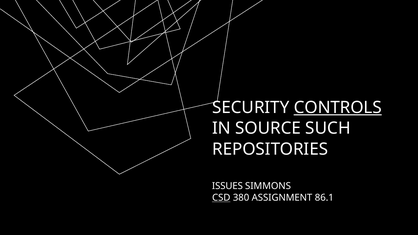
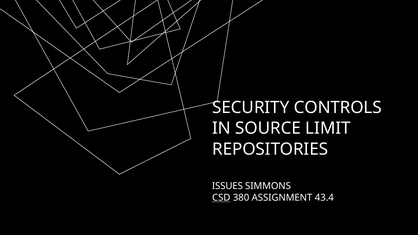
CONTROLS underline: present -> none
SUCH: SUCH -> LIMIT
86.1: 86.1 -> 43.4
